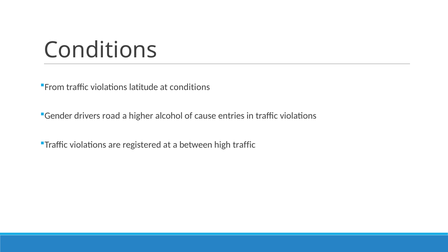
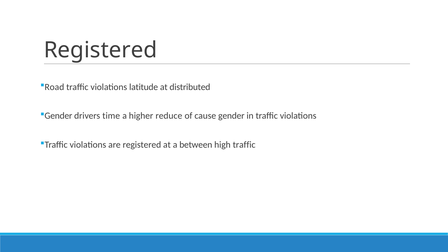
Conditions at (100, 50): Conditions -> Registered
From: From -> Road
at conditions: conditions -> distributed
road: road -> time
alcohol: alcohol -> reduce
cause entries: entries -> gender
